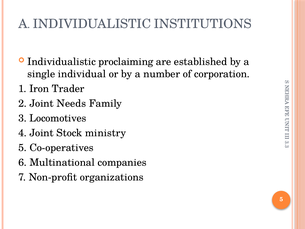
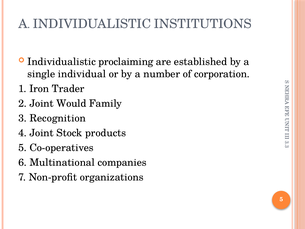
Needs: Needs -> Would
Locomotives: Locomotives -> Recognition
ministry: ministry -> products
